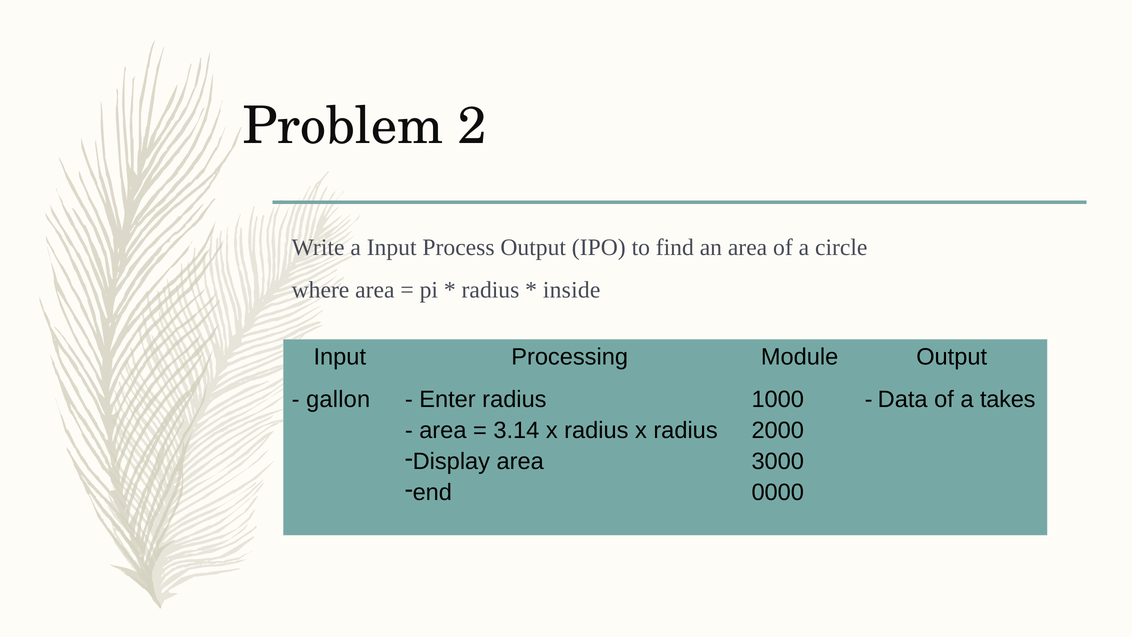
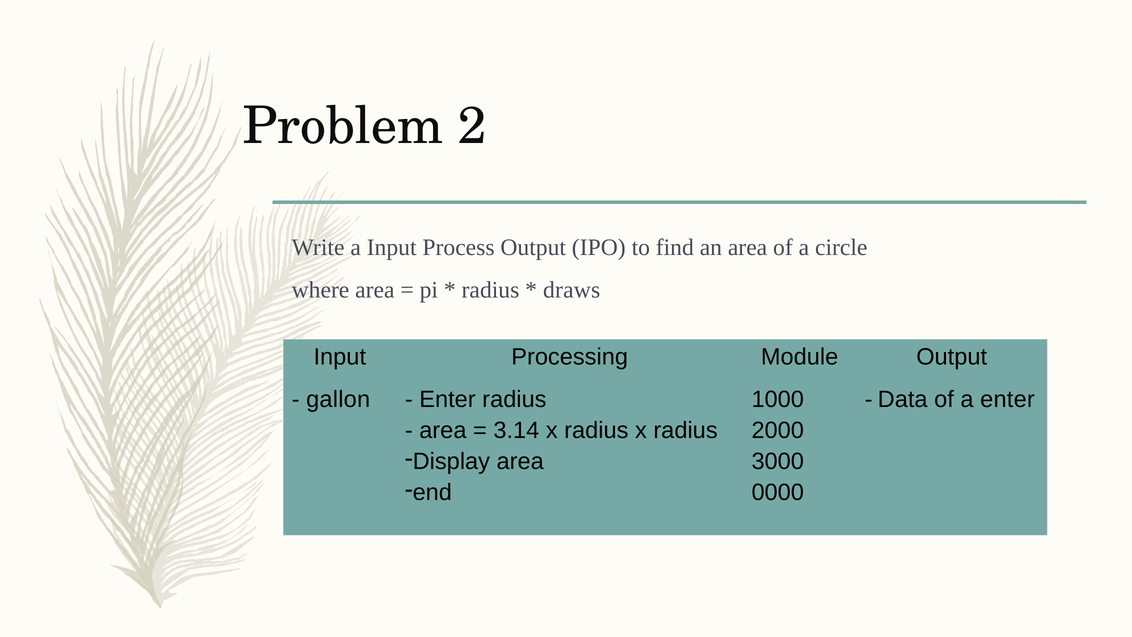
inside: inside -> draws
a takes: takes -> enter
